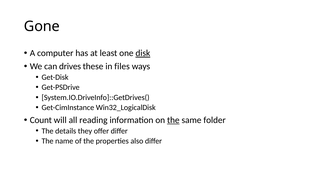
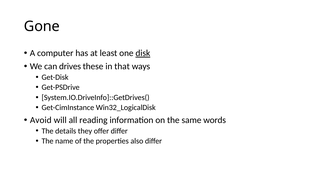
files: files -> that
Count: Count -> Avoid
the at (173, 120) underline: present -> none
folder: folder -> words
